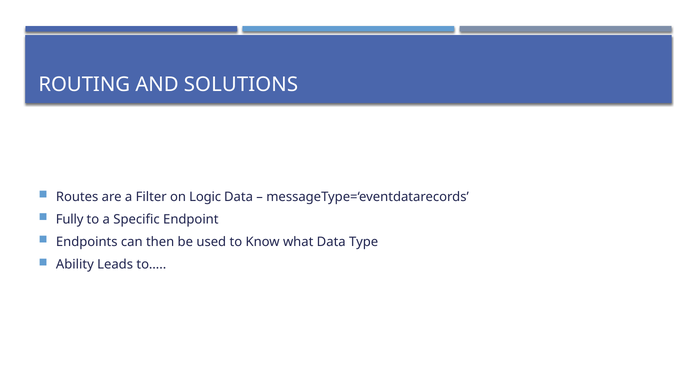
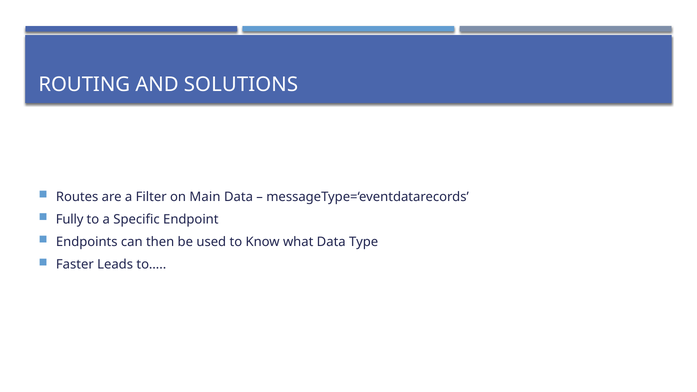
Logic: Logic -> Main
Ability: Ability -> Faster
